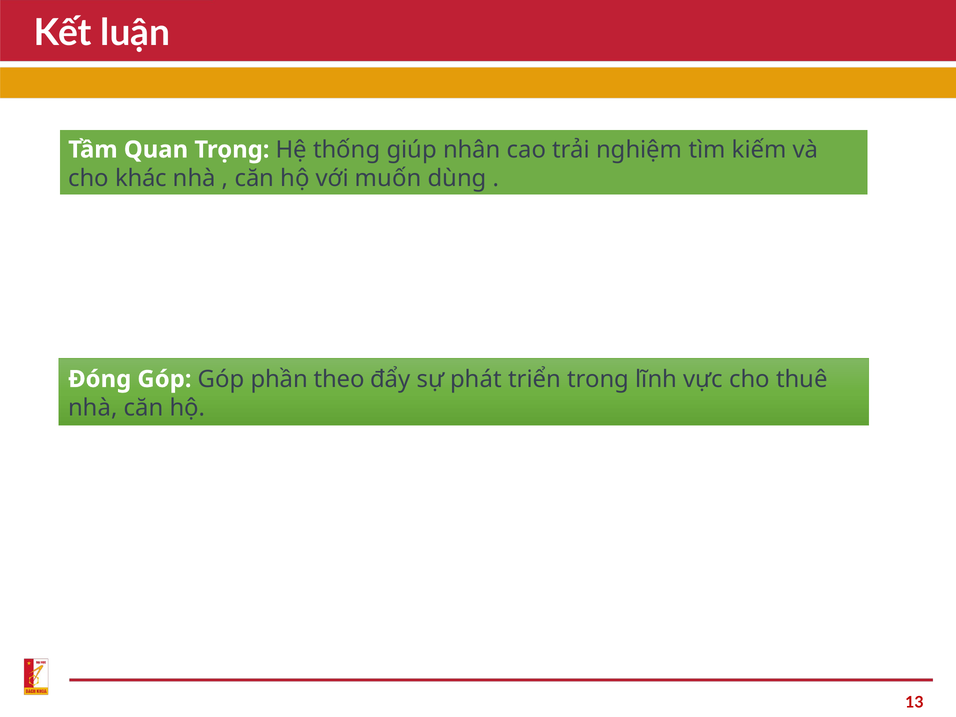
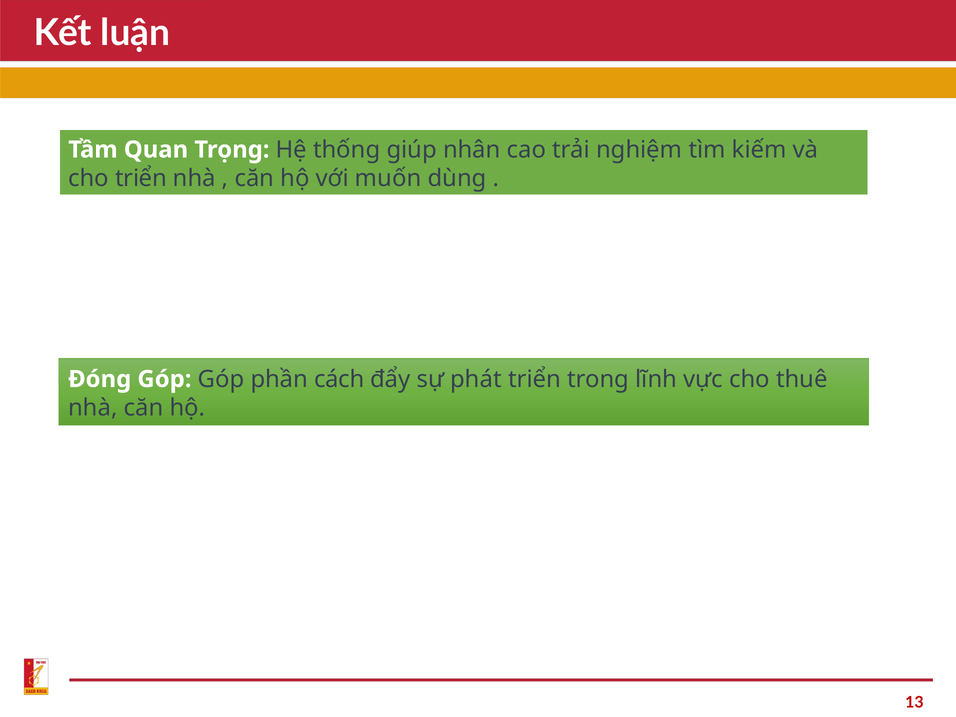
cho khác: khác -> triển
theo: theo -> cách
